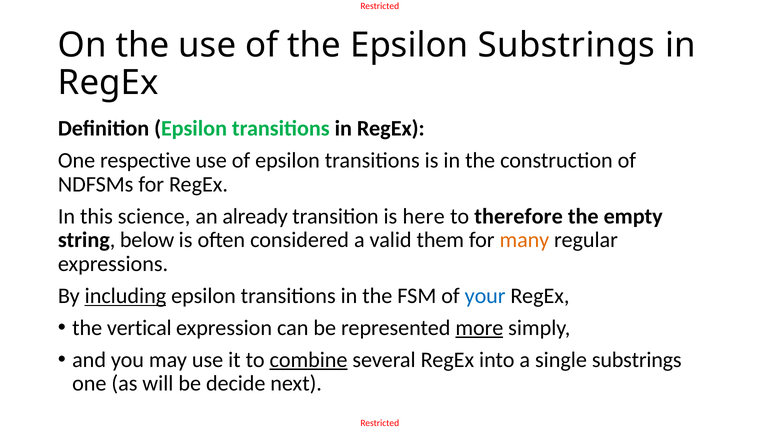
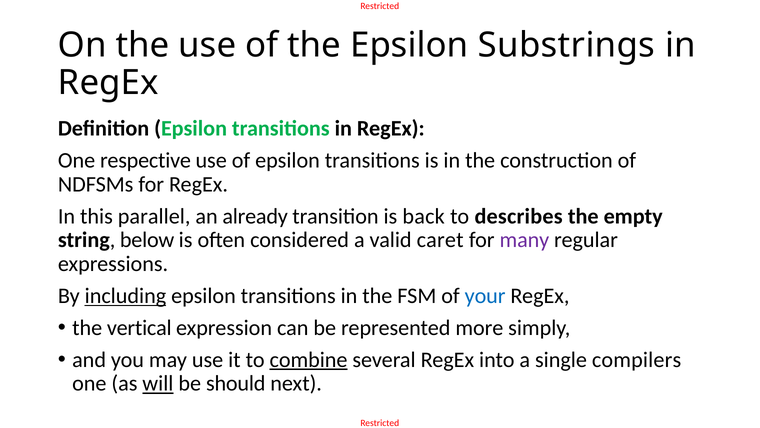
science: science -> parallel
here: here -> back
therefore: therefore -> describes
them: them -> caret
many colour: orange -> purple
more underline: present -> none
single substrings: substrings -> compilers
will underline: none -> present
decide: decide -> should
